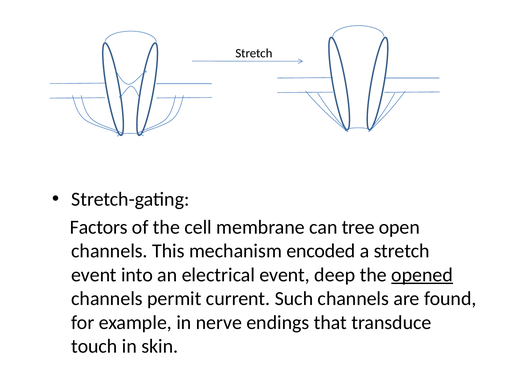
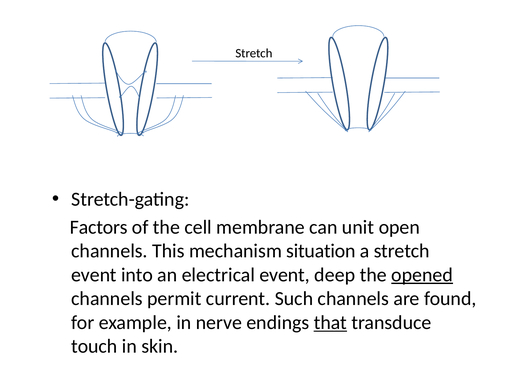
tree: tree -> unit
encoded: encoded -> situation
that underline: none -> present
